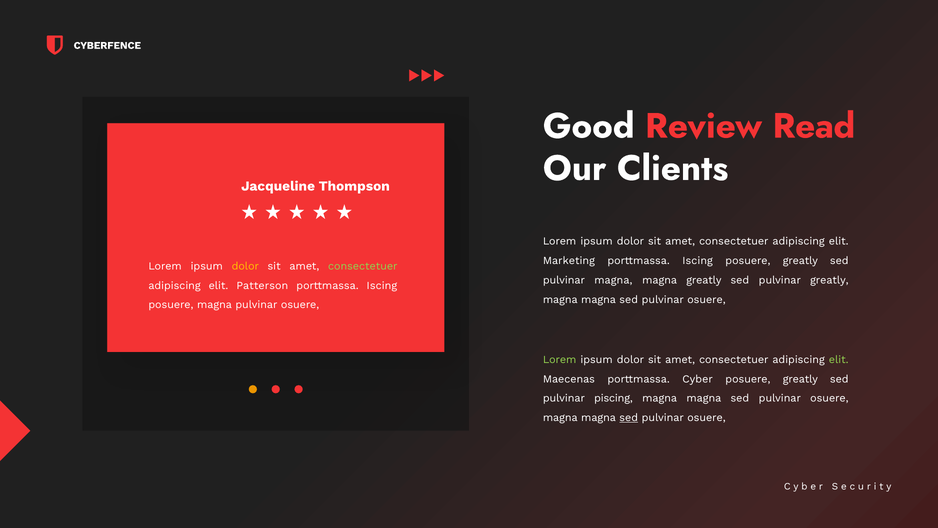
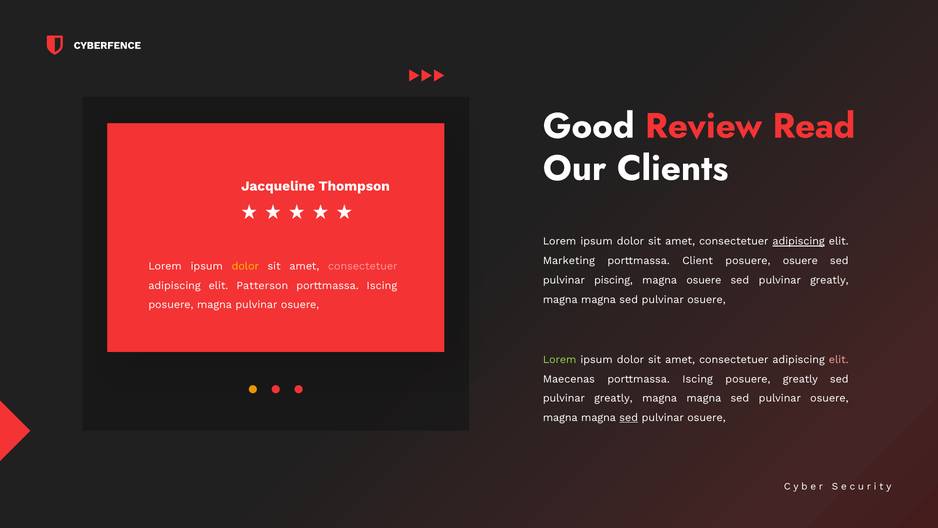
adipiscing at (799, 241) underline: none -> present
Iscing at (698, 261): Iscing -> Client
greatly at (800, 261): greatly -> osuere
consectetuer at (363, 266) colour: light green -> pink
pulvinar magna: magna -> piscing
magna greatly: greatly -> osuere
elit at (839, 359) colour: light green -> pink
Maecenas porttmassa Cyber: Cyber -> Iscing
piscing at (613, 398): piscing -> greatly
